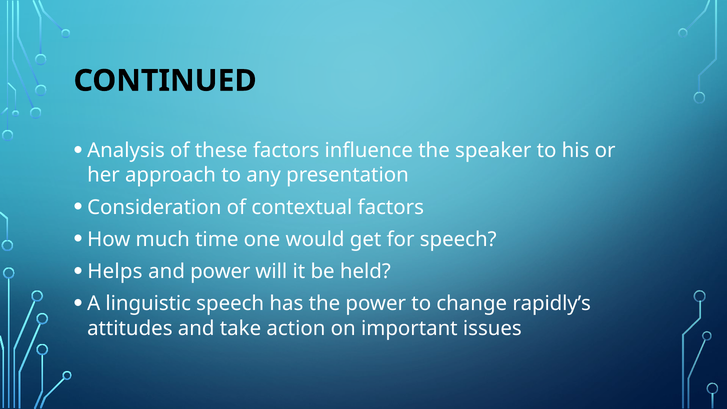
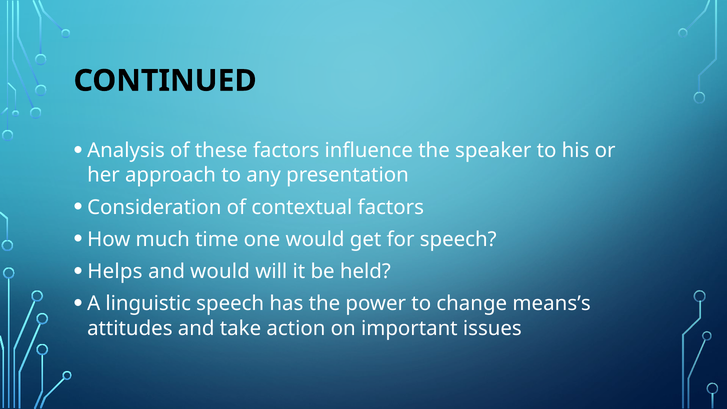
and power: power -> would
rapidly’s: rapidly’s -> means’s
